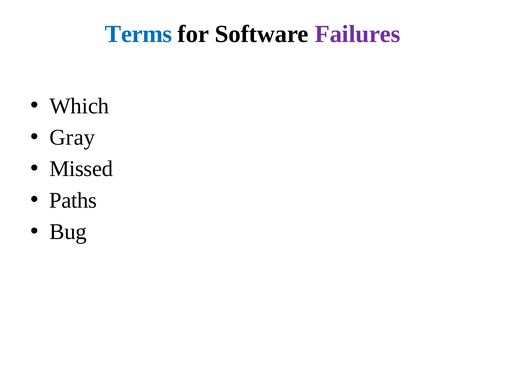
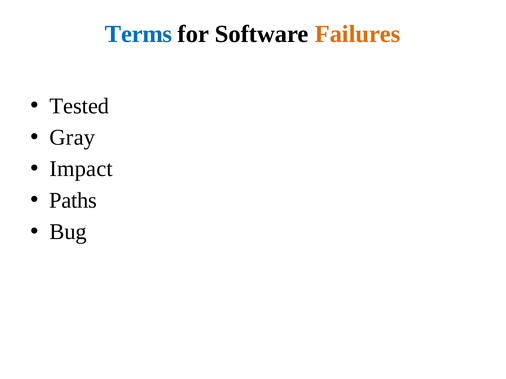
Failures colour: purple -> orange
Which: Which -> Tested
Missed: Missed -> Impact
